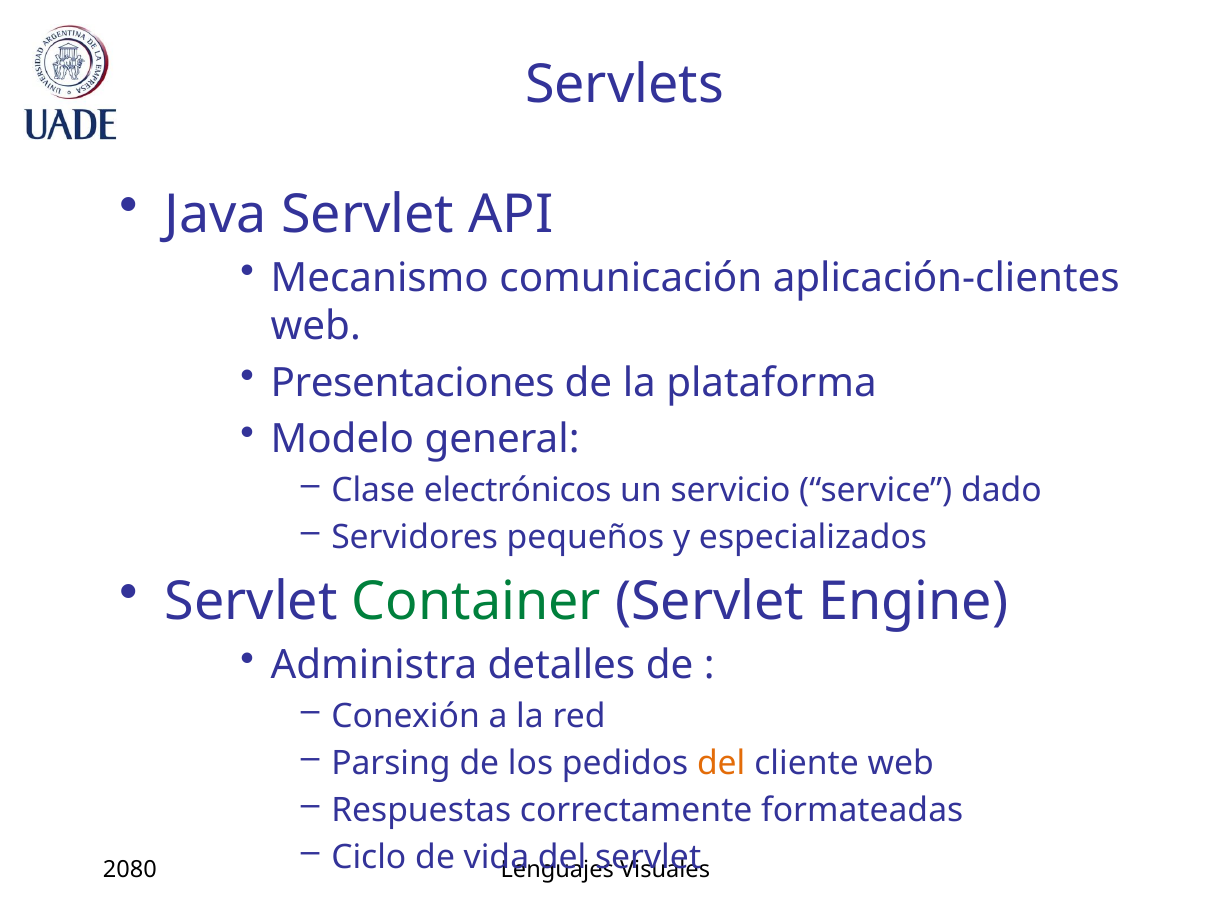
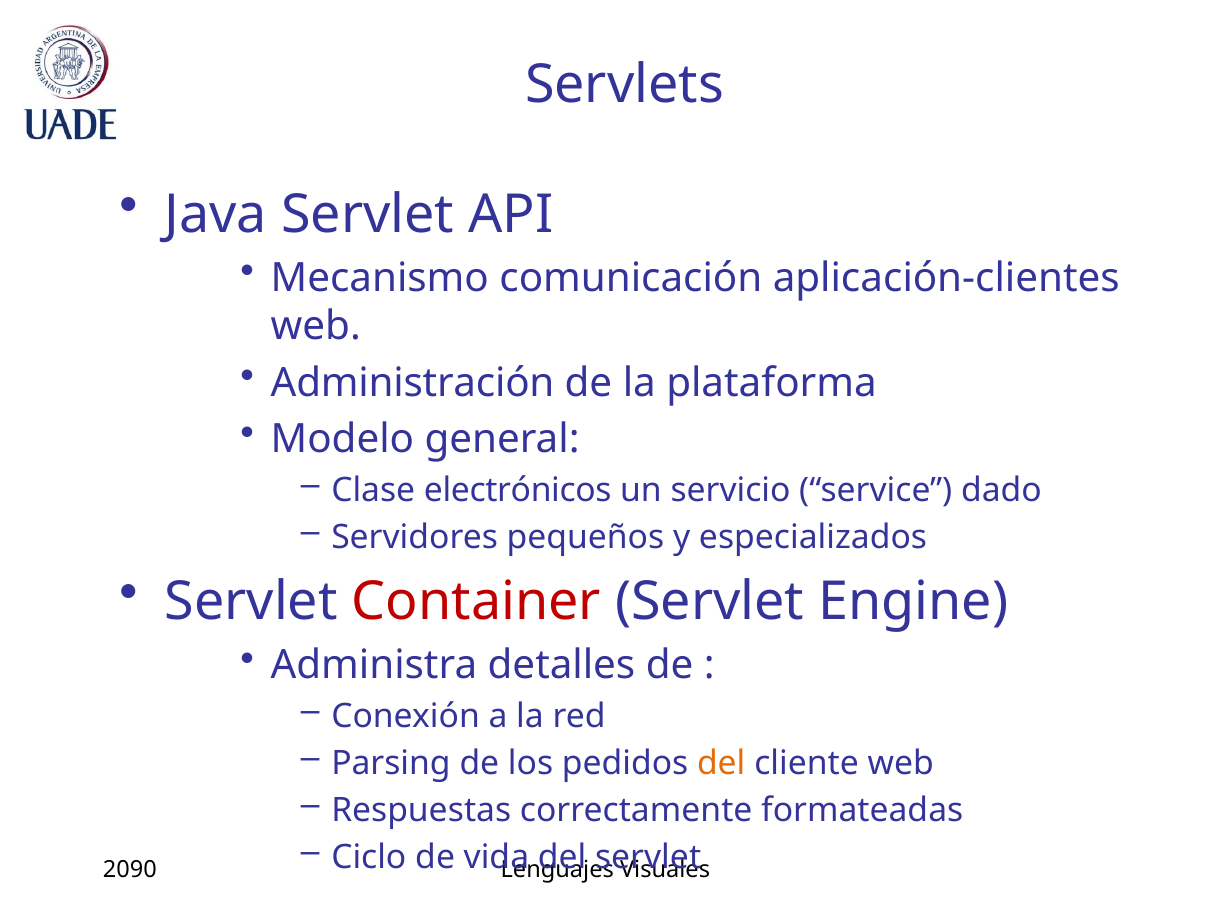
Presentaciones: Presentaciones -> Administración
Container colour: green -> red
2080: 2080 -> 2090
